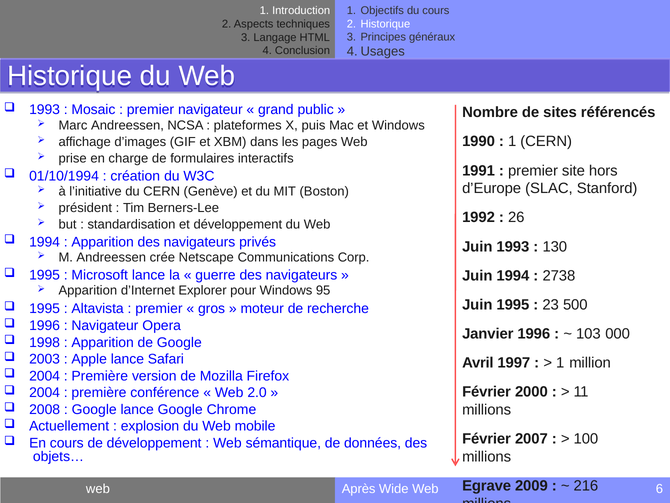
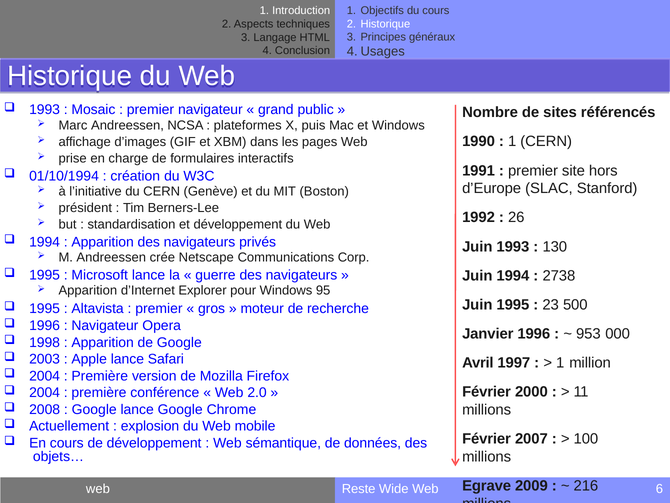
103: 103 -> 953
Après: Après -> Reste
